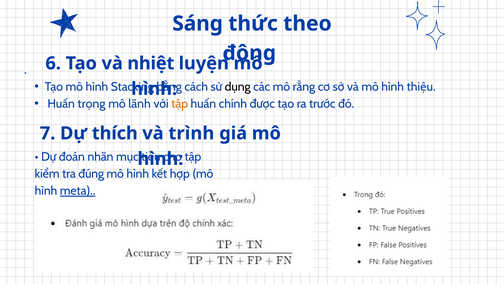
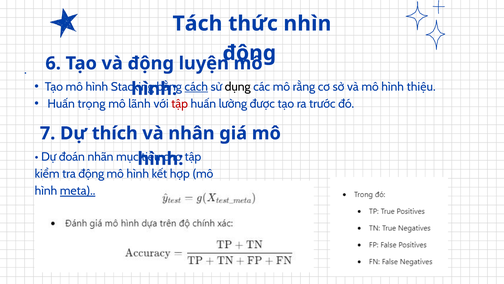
Sáng: Sáng -> Tách
theo: theo -> nhìn
và nhiệt: nhiệt -> động
cách underline: none -> present
tập at (180, 104) colour: orange -> red
chính: chính -> lường
trình: trình -> nhân
tra đúng: đúng -> động
